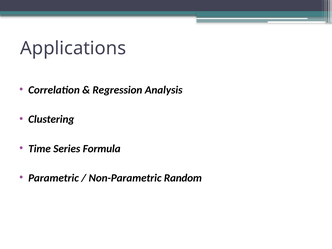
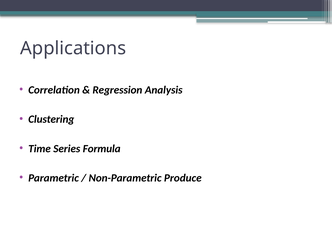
Random: Random -> Produce
